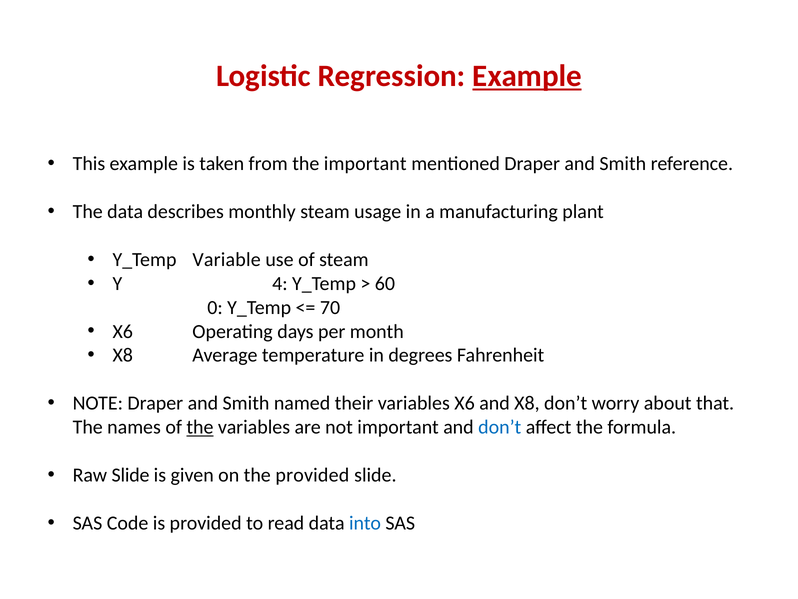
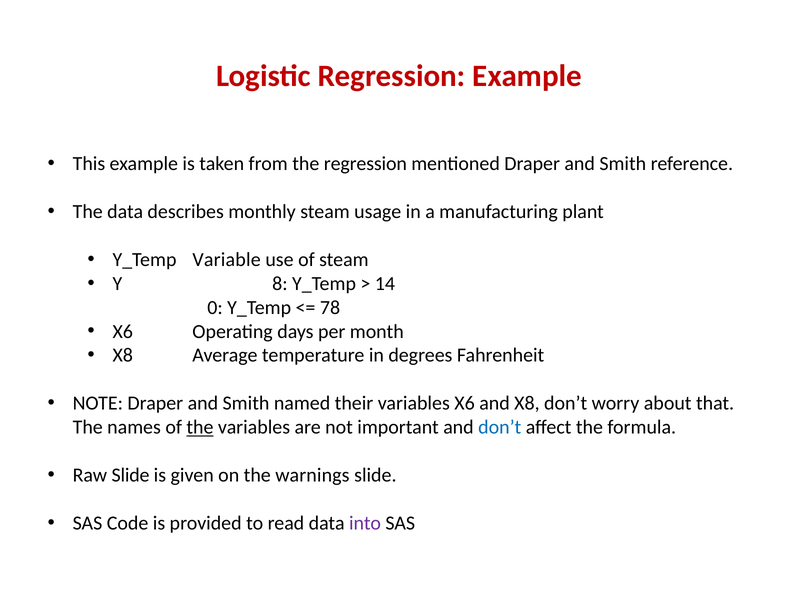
Example at (527, 76) underline: present -> none
the important: important -> regression
4: 4 -> 8
60: 60 -> 14
70: 70 -> 78
the provided: provided -> warnings
into colour: blue -> purple
